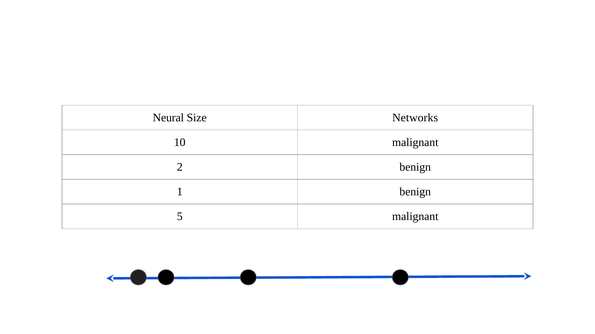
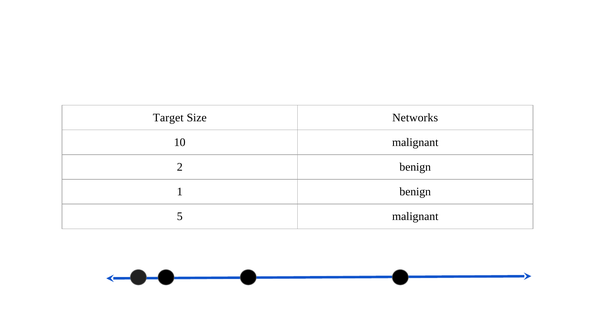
Neural: Neural -> Target
